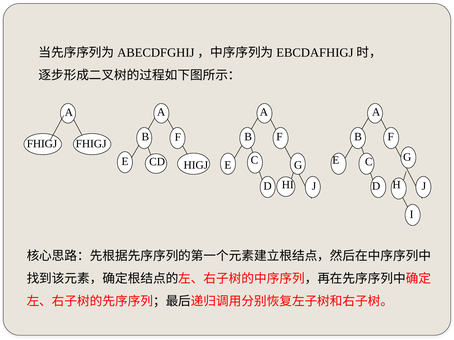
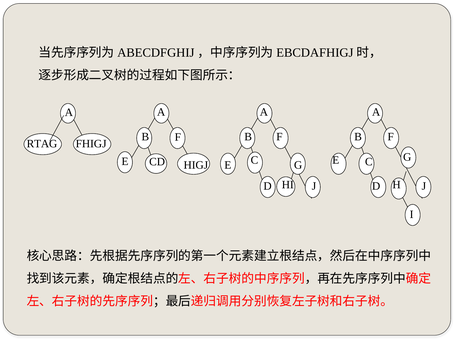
FHIGJ at (42, 144): FHIGJ -> RTAG
